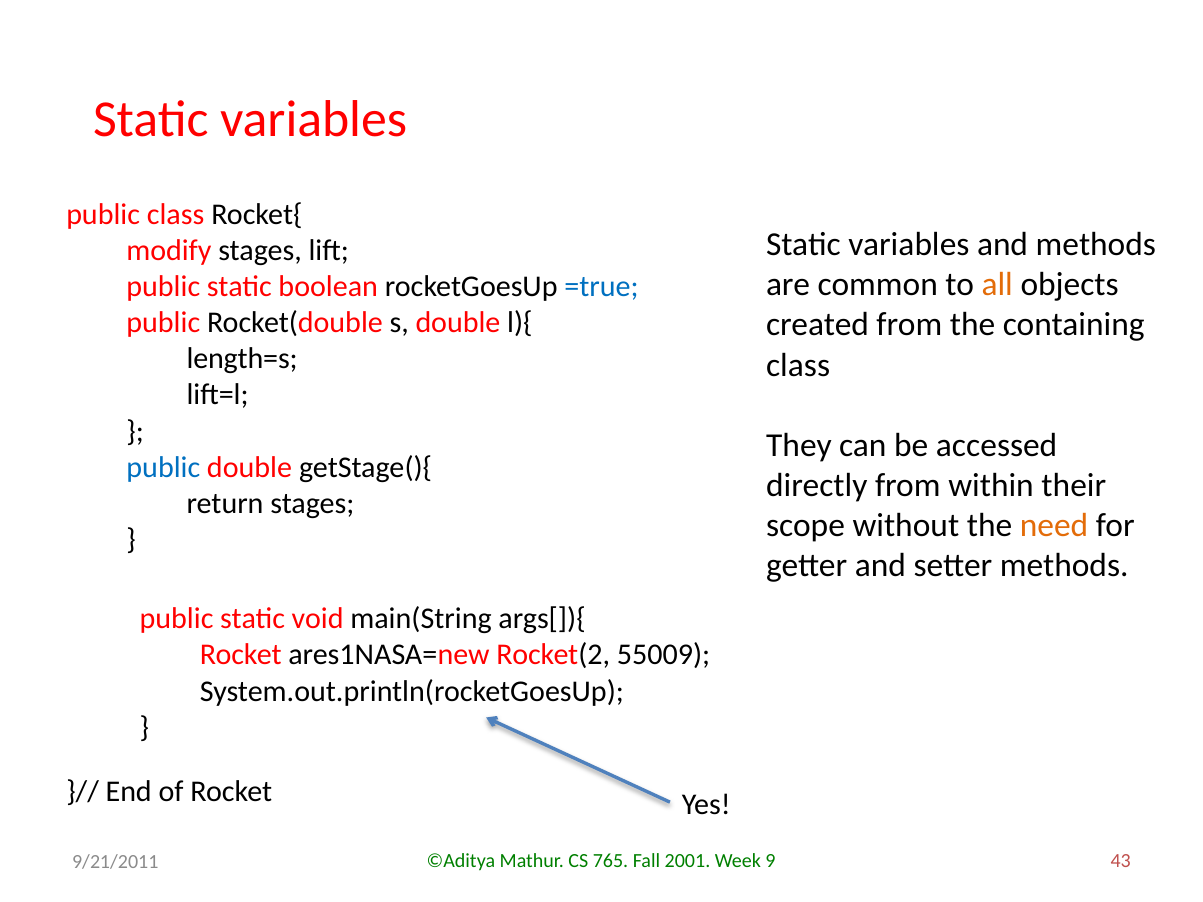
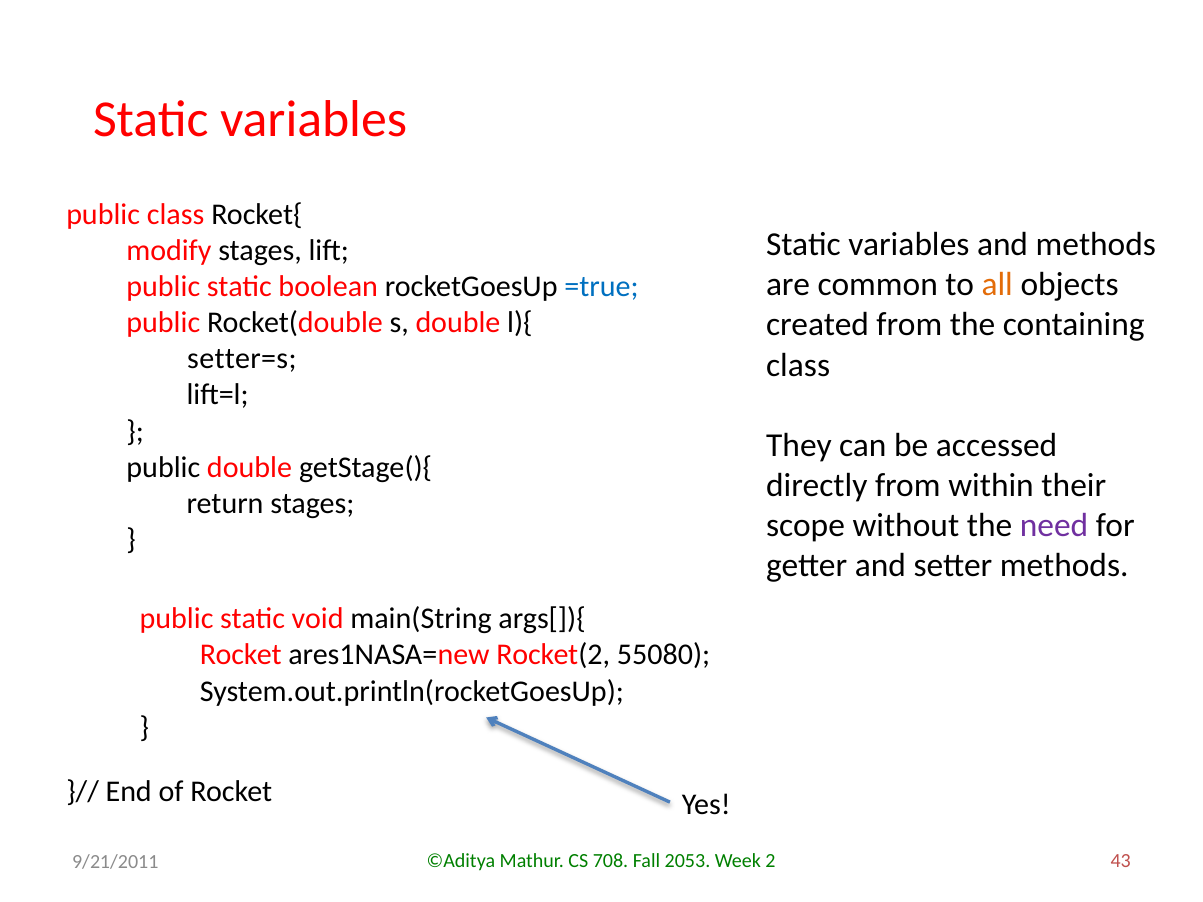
length=s: length=s -> setter=s
public at (163, 467) colour: blue -> black
need colour: orange -> purple
55009: 55009 -> 55080
765: 765 -> 708
2001: 2001 -> 2053
9: 9 -> 2
